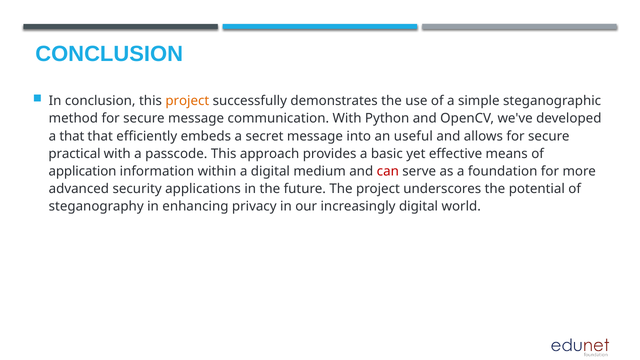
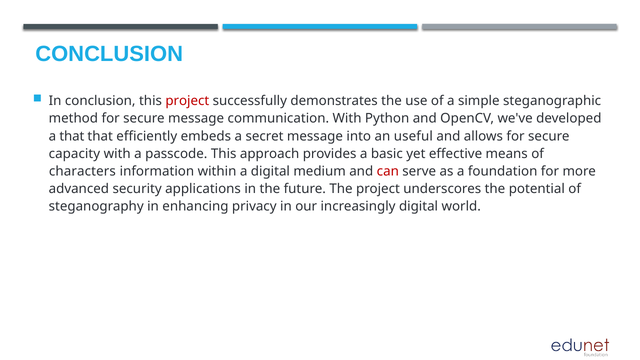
project at (187, 101) colour: orange -> red
practical: practical -> capacity
application: application -> characters
